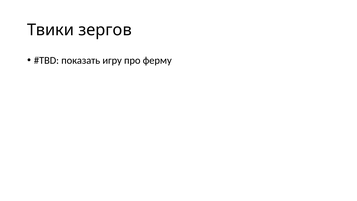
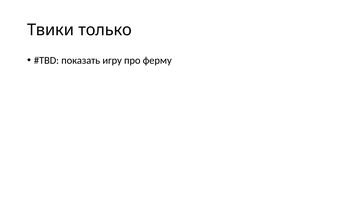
зергов: зергов -> только
